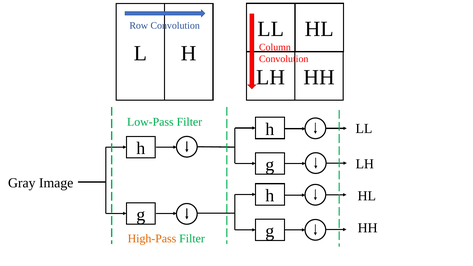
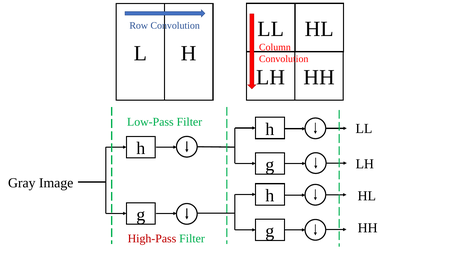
High-Pass colour: orange -> red
